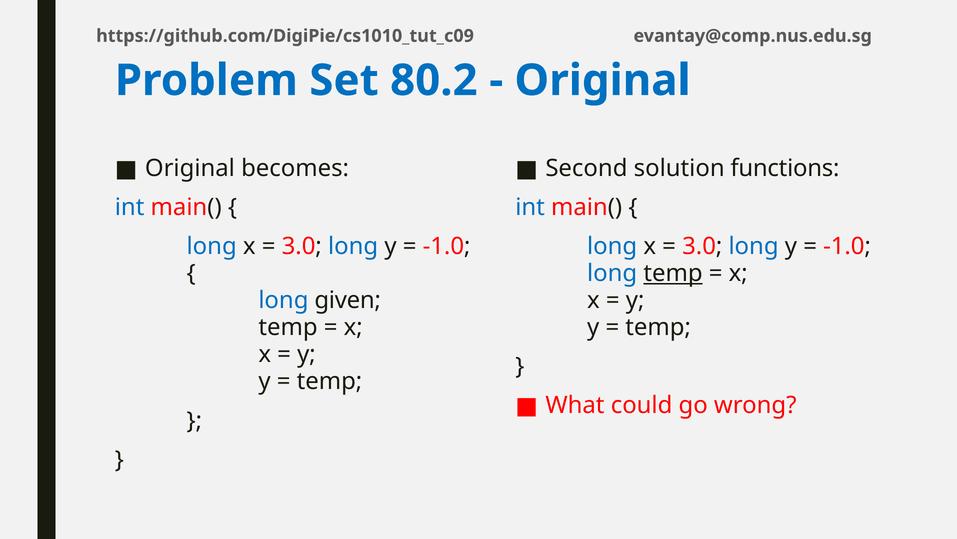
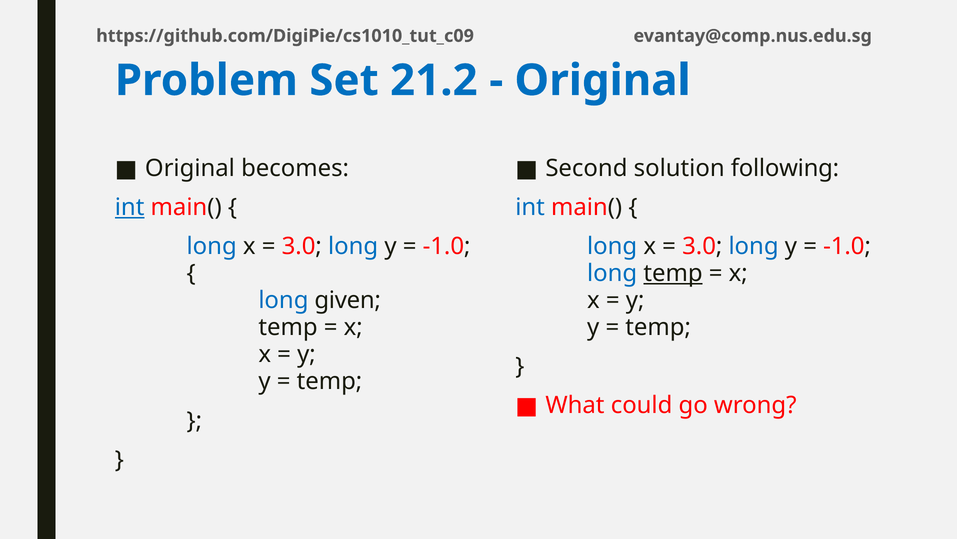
80.2: 80.2 -> 21.2
functions: functions -> following
int at (130, 207) underline: none -> present
